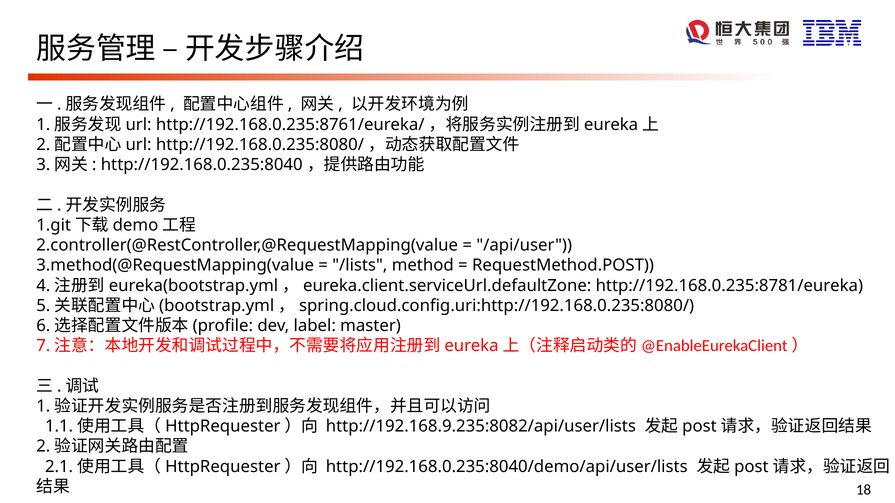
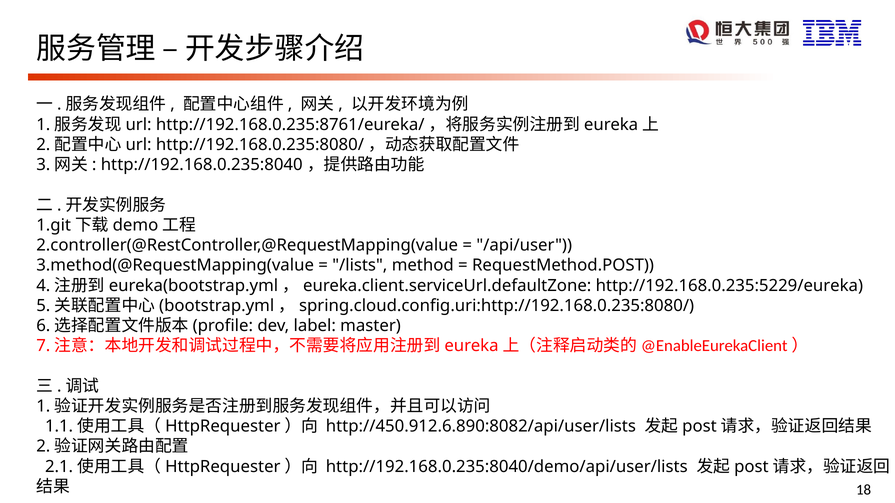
http://192.168.0.235:8781/eureka: http://192.168.0.235:8781/eureka -> http://192.168.0.235:5229/eureka
http://192.168.9.235:8082/api/user/lists: http://192.168.9.235:8082/api/user/lists -> http://450.912.6.890:8082/api/user/lists
